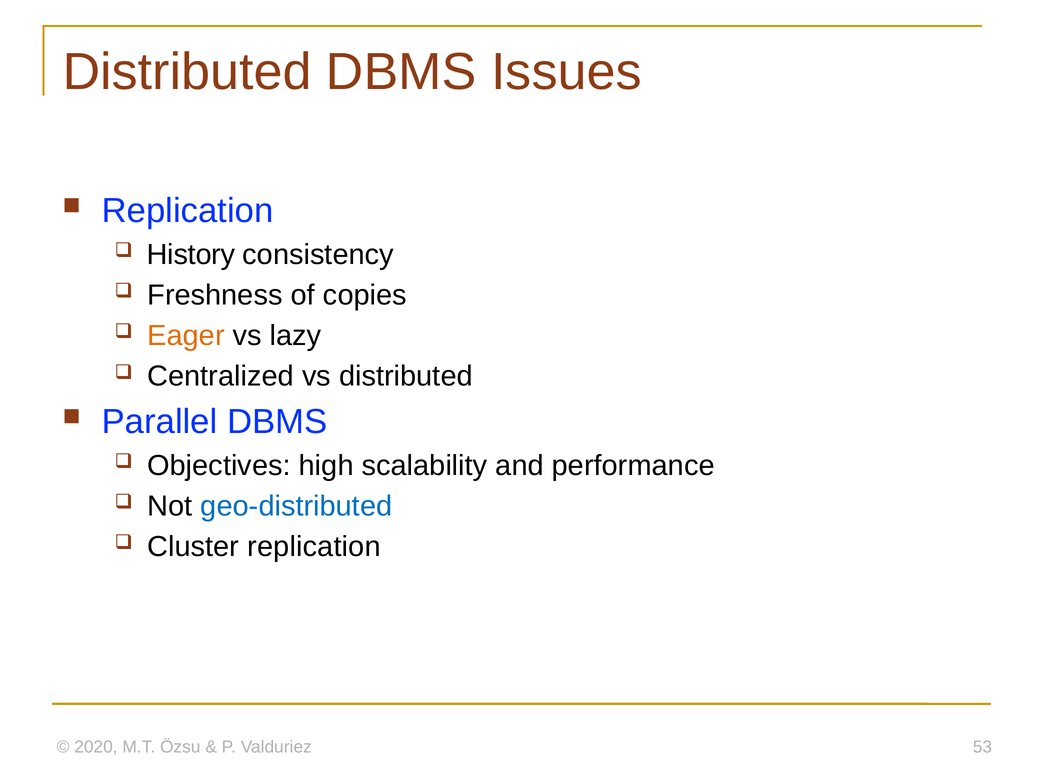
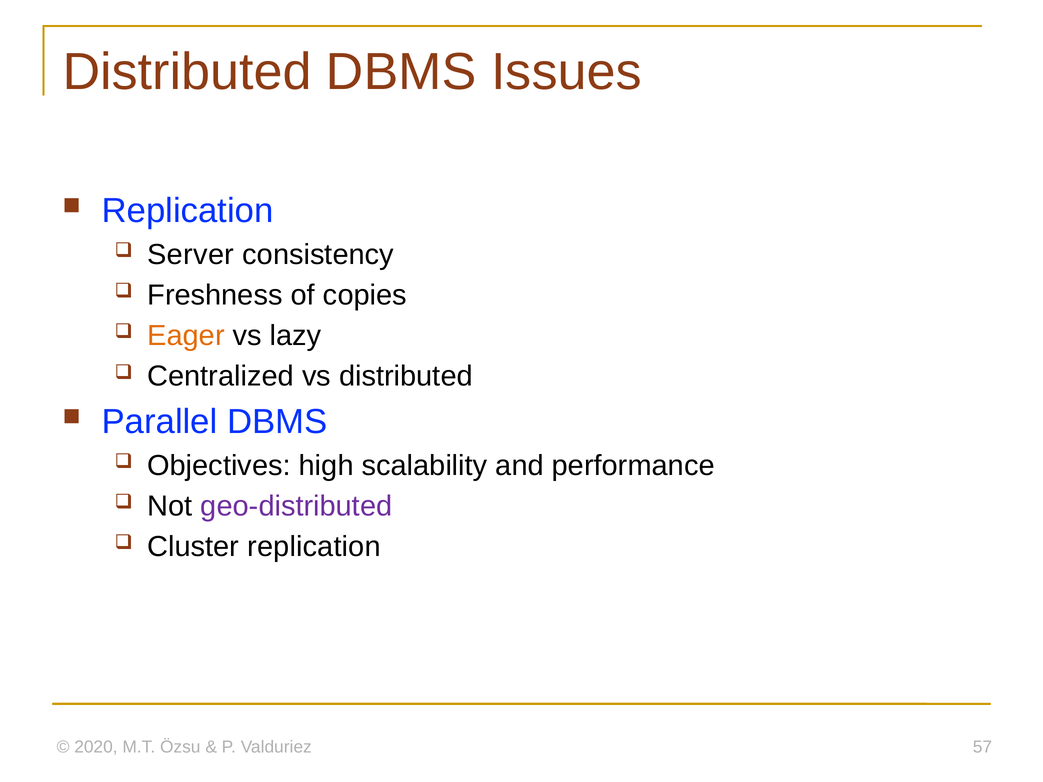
History: History -> Server
geo-distributed colour: blue -> purple
53: 53 -> 57
